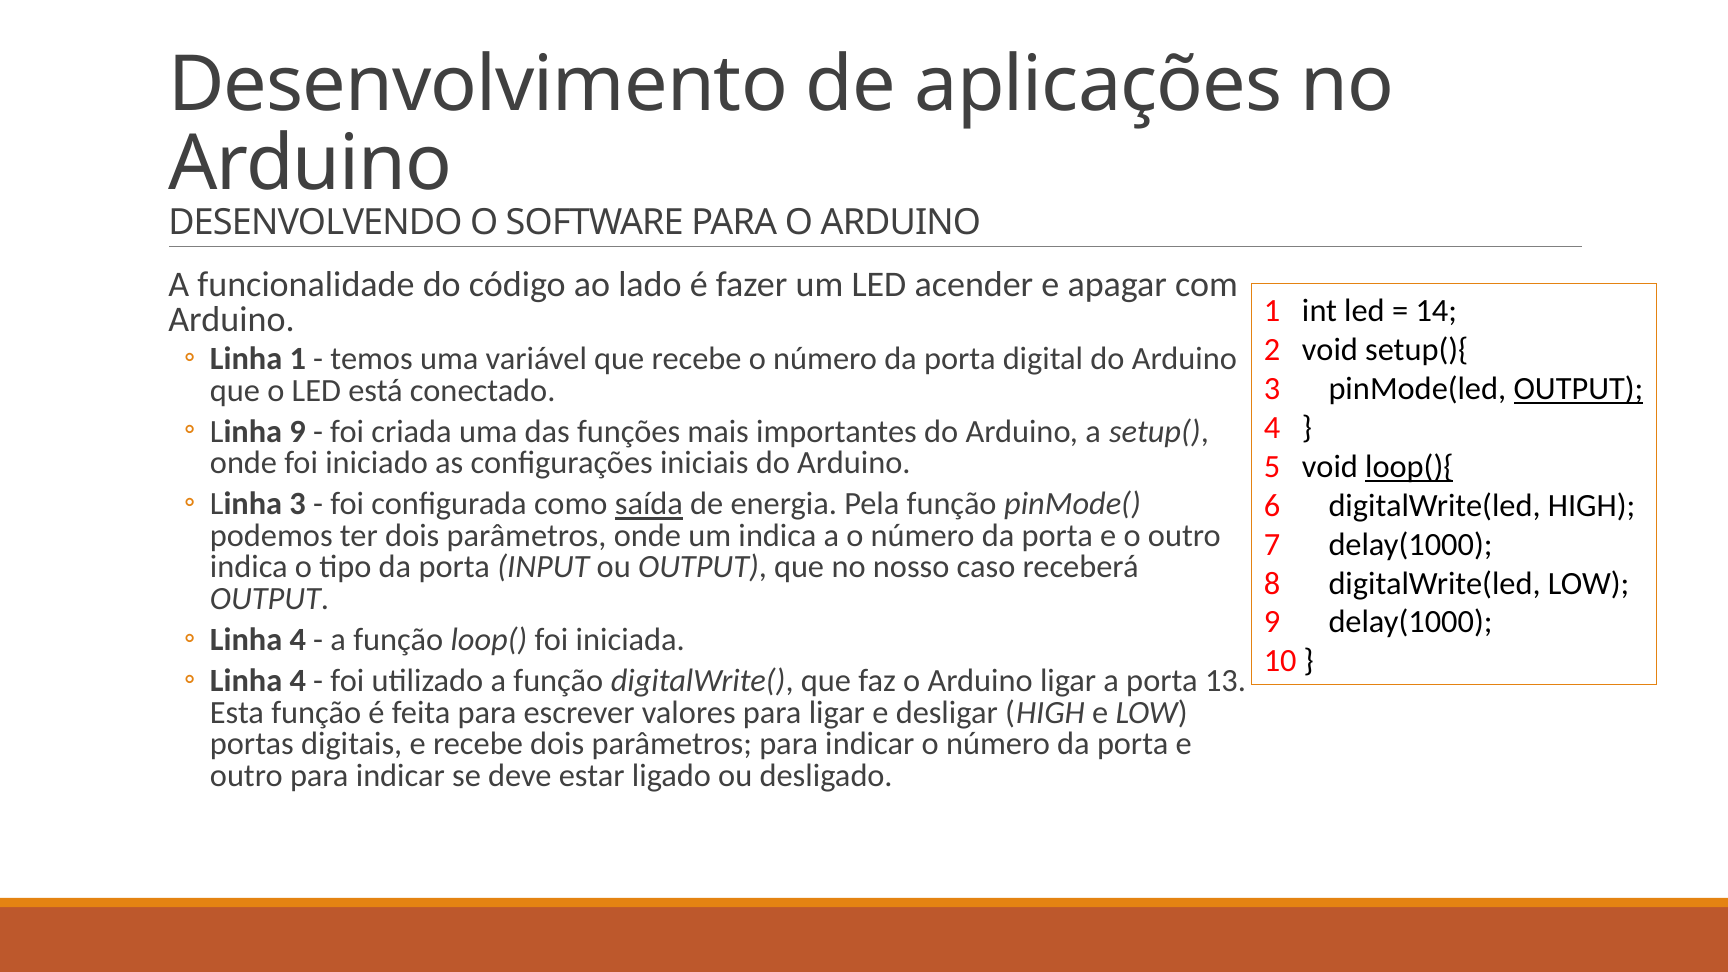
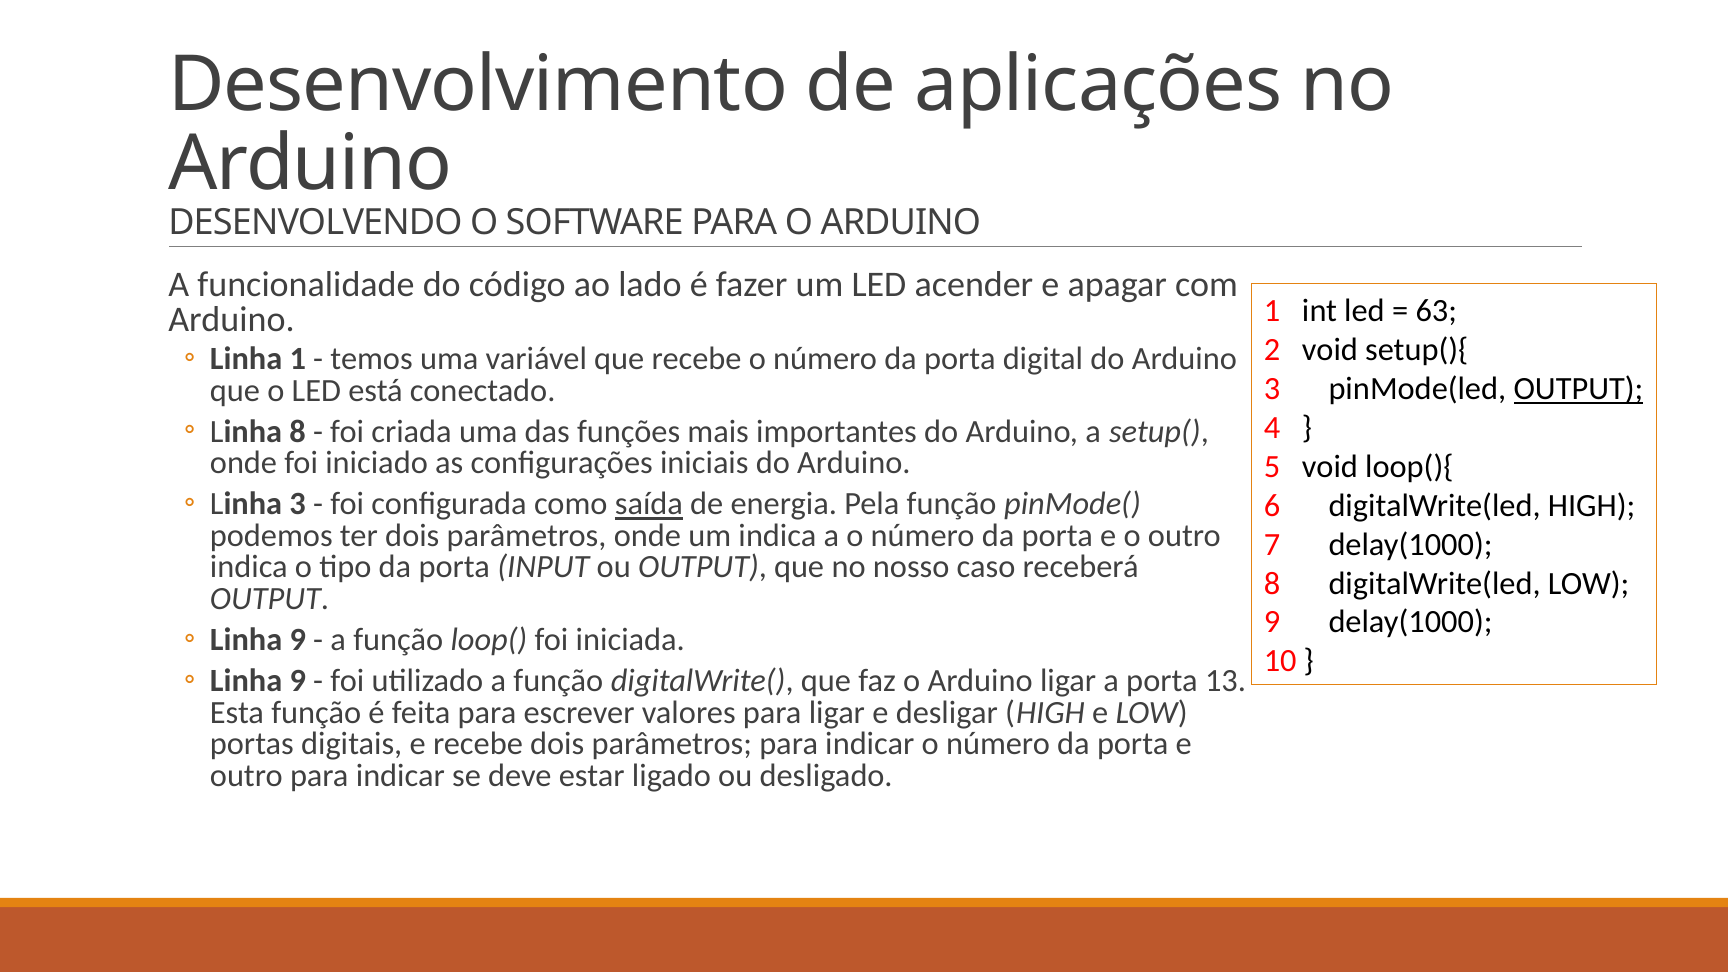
14: 14 -> 63
Linha 9: 9 -> 8
loop(){ underline: present -> none
4 at (298, 640): 4 -> 9
4 at (298, 681): 4 -> 9
